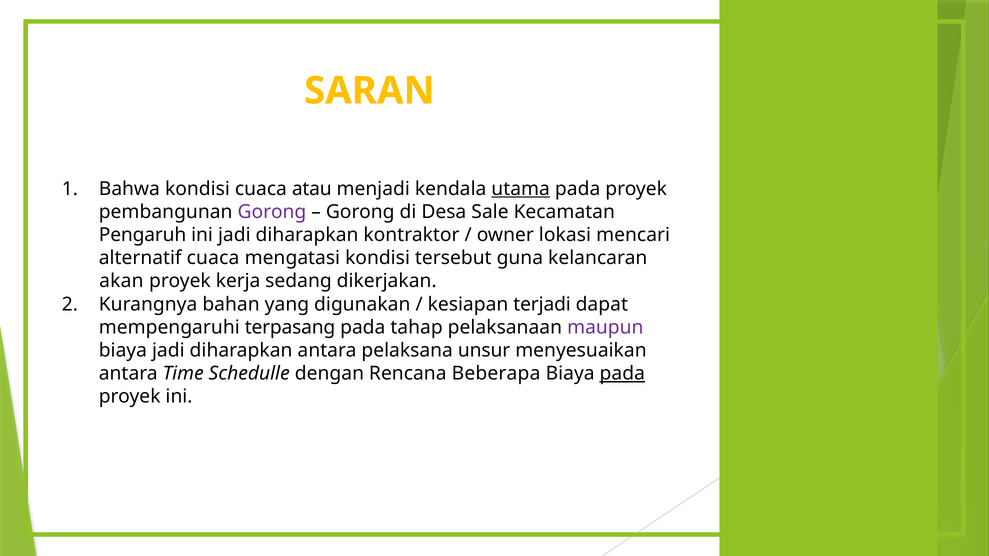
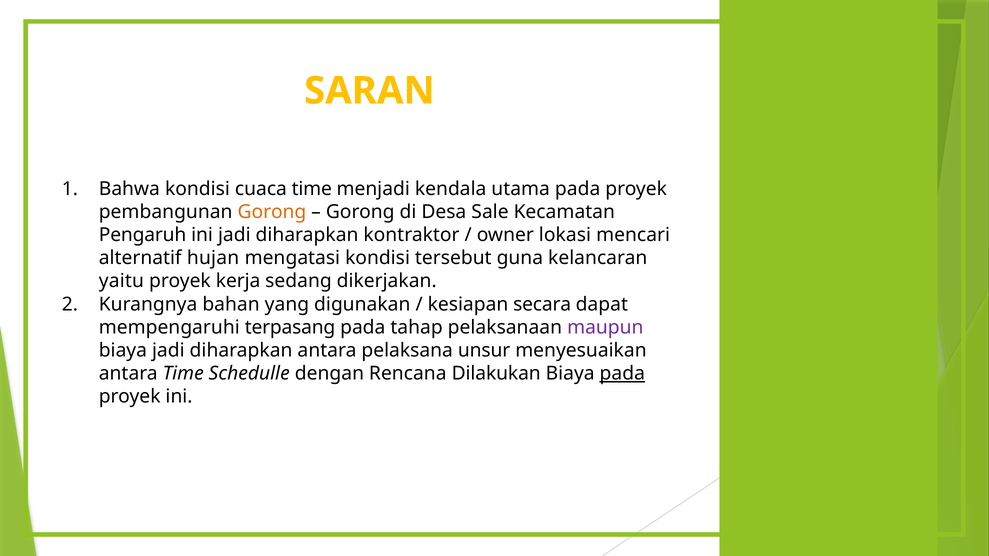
cuaca atau: atau -> time
utama underline: present -> none
Gorong at (272, 212) colour: purple -> orange
alternatif cuaca: cuaca -> hujan
akan: akan -> yaitu
terjadi: terjadi -> secara
Beberapa: Beberapa -> Dilakukan
